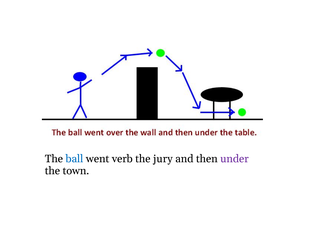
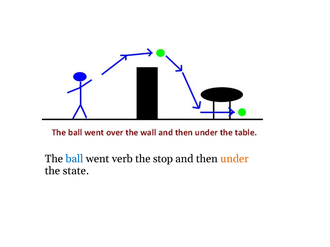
jury: jury -> stop
under colour: purple -> orange
town: town -> state
